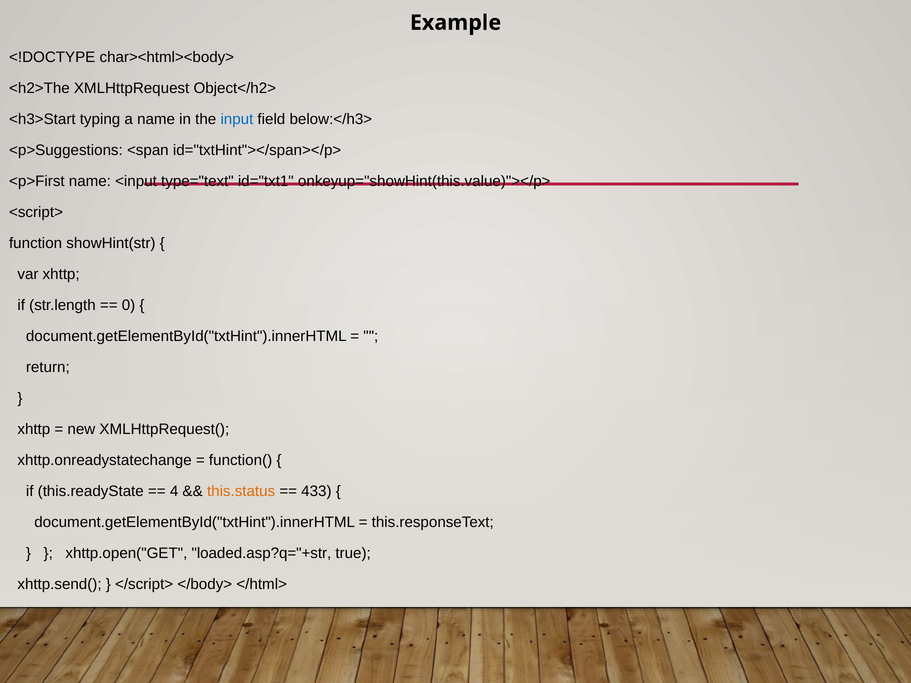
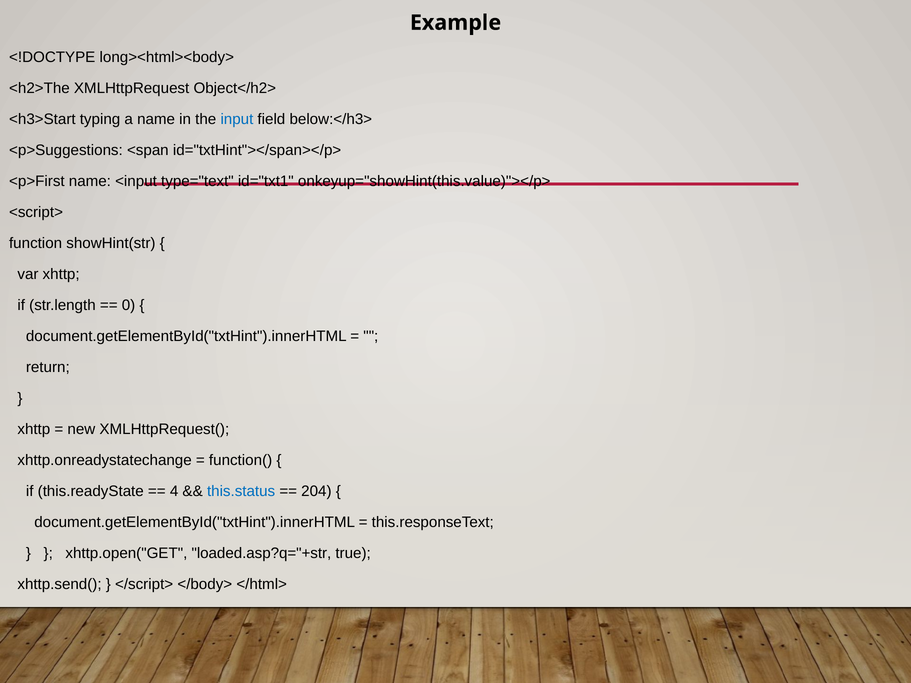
char><html><body>: char><html><body> -> long><html><body>
this.status colour: orange -> blue
433: 433 -> 204
